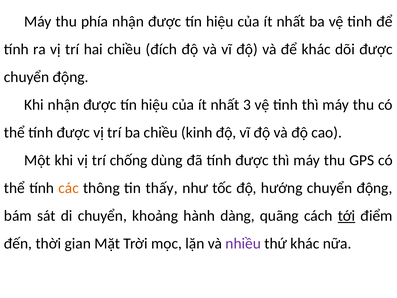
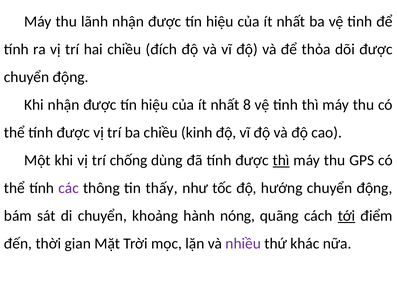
phía: phía -> lãnh
để khác: khác -> thỏa
3: 3 -> 8
thì at (281, 160) underline: none -> present
các colour: orange -> purple
dàng: dàng -> nóng
